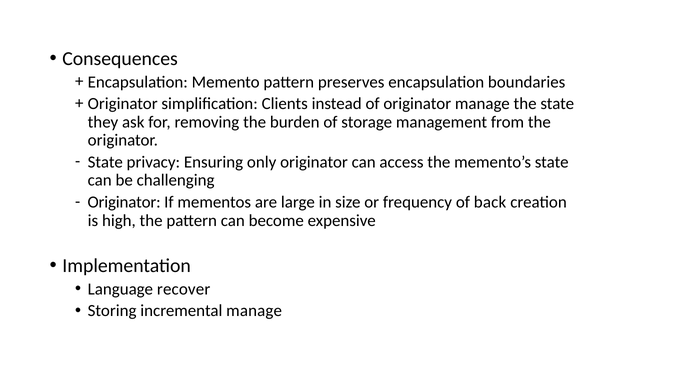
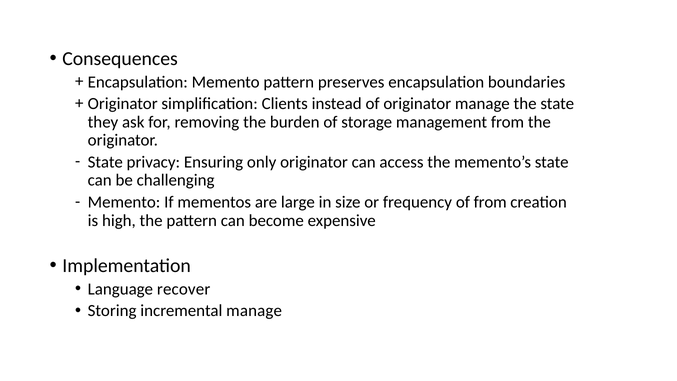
Originator at (124, 202): Originator -> Memento
of back: back -> from
